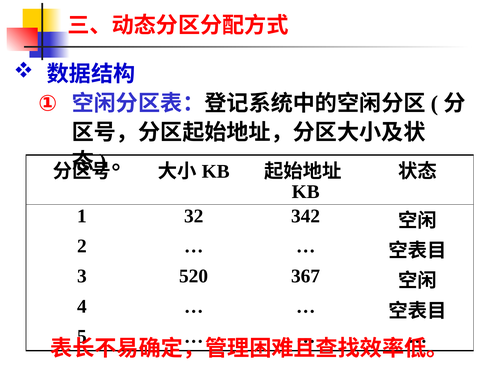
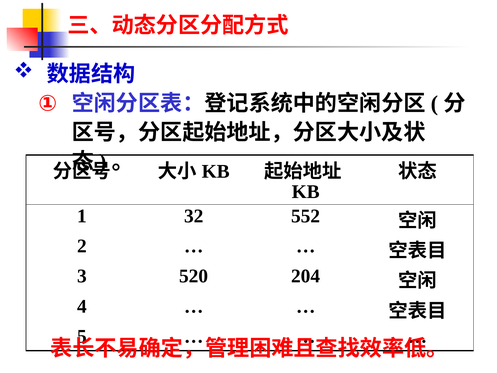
342: 342 -> 552
367: 367 -> 204
